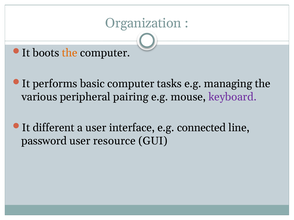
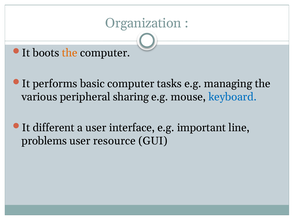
pairing: pairing -> sharing
keyboard colour: purple -> blue
connected: connected -> important
password: password -> problems
